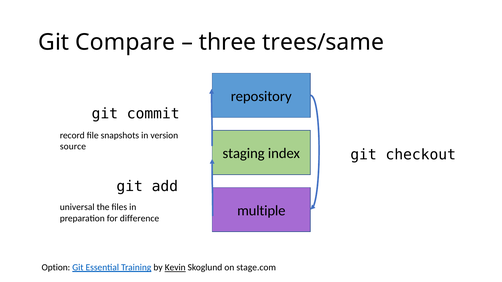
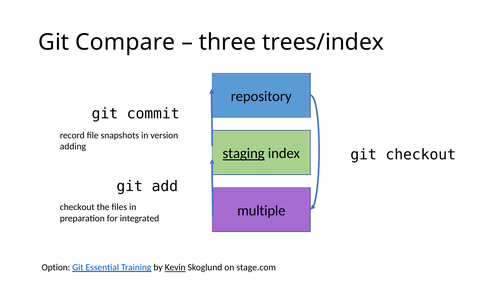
trees/same: trees/same -> trees/index
source: source -> adding
staging underline: none -> present
universal at (77, 207): universal -> checkout
difference: difference -> integrated
